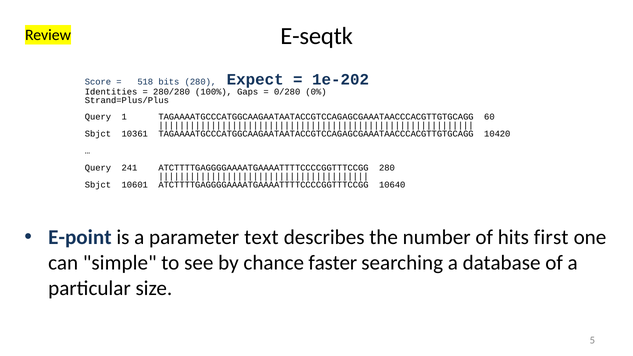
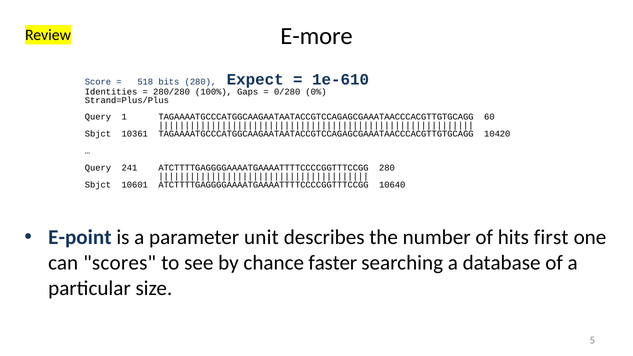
E-seqtk: E-seqtk -> E-more
1e-202: 1e-202 -> 1e-610
text: text -> unit
simple: simple -> scores
